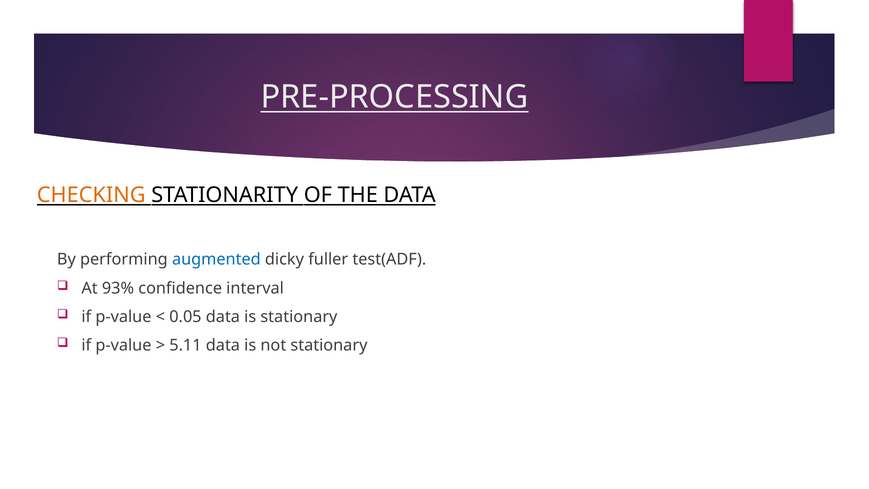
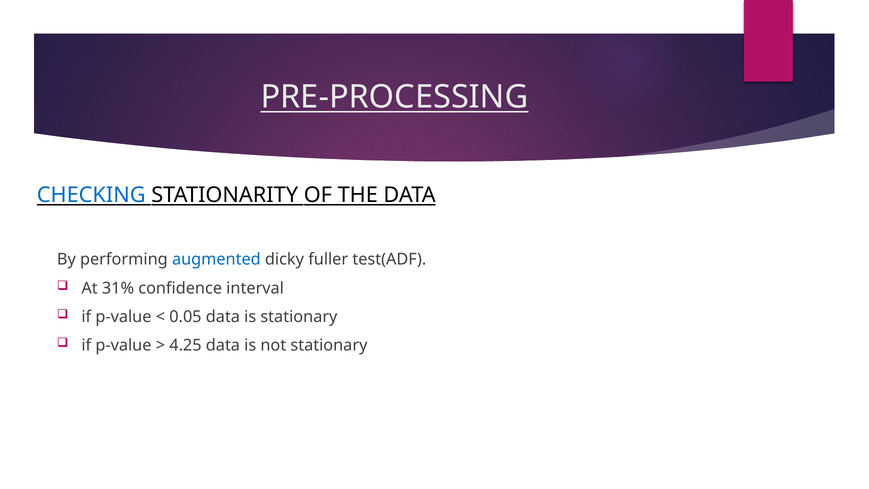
CHECKING colour: orange -> blue
93%: 93% -> 31%
5.11: 5.11 -> 4.25
